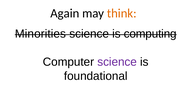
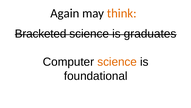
Minorities: Minorities -> Bracketed
computing: computing -> graduates
science at (117, 62) colour: purple -> orange
